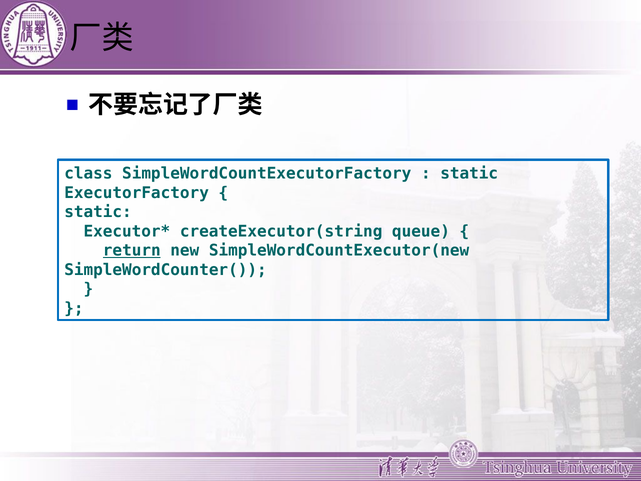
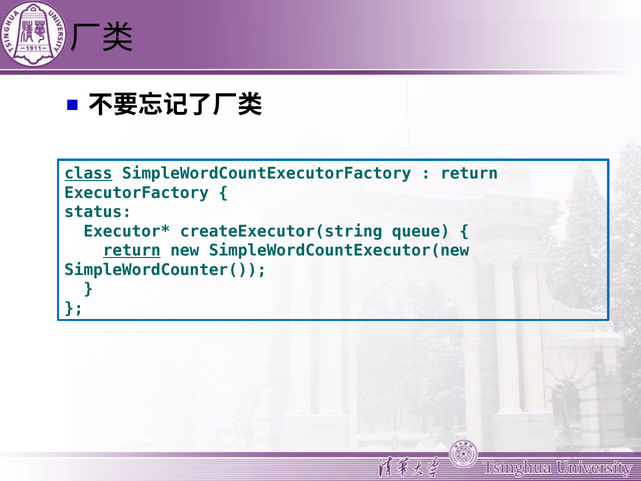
class underline: none -> present
static at (469, 173): static -> return
static at (98, 212): static -> status
